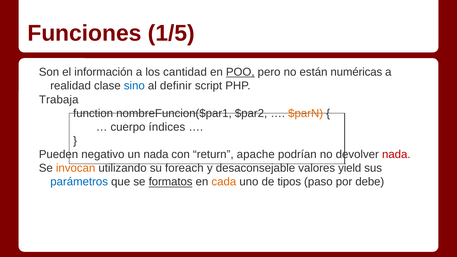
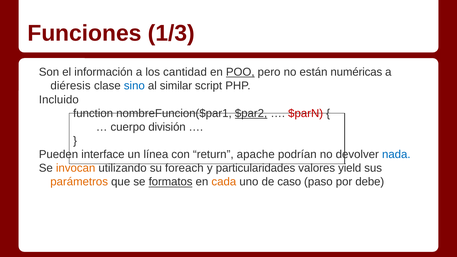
1/5: 1/5 -> 1/3
realidad: realidad -> diéresis
definir: definir -> similar
Trabaja: Trabaja -> Incluido
$par2 underline: none -> present
$parN colour: orange -> red
índices: índices -> división
negativo: negativo -> interface
un nada: nada -> línea
nada at (396, 154) colour: red -> blue
desaconsejable: desaconsejable -> particularidades
parámetros colour: blue -> orange
tipos: tipos -> caso
